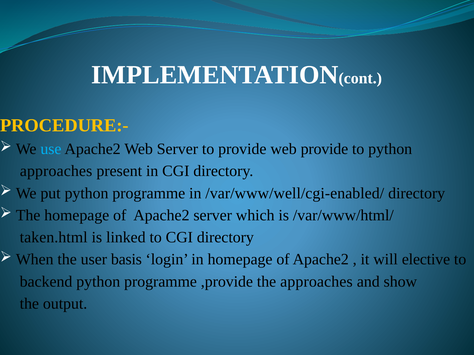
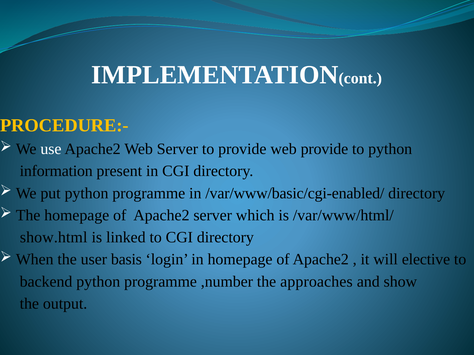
use colour: light blue -> white
approaches at (56, 171): approaches -> information
/var/www/well/cgi-enabled/: /var/www/well/cgi-enabled/ -> /var/www/basic/cgi-enabled/
taken.html: taken.html -> show.html
,provide: ,provide -> ,number
